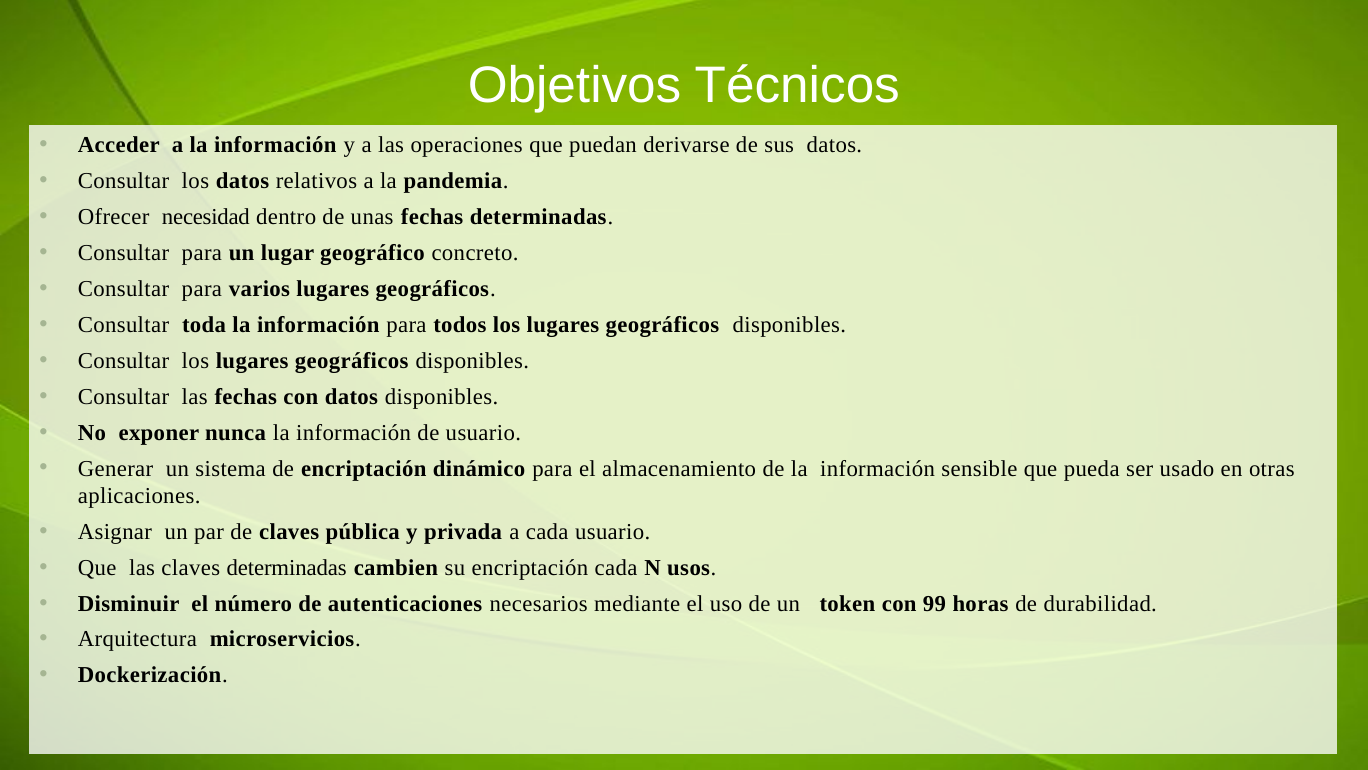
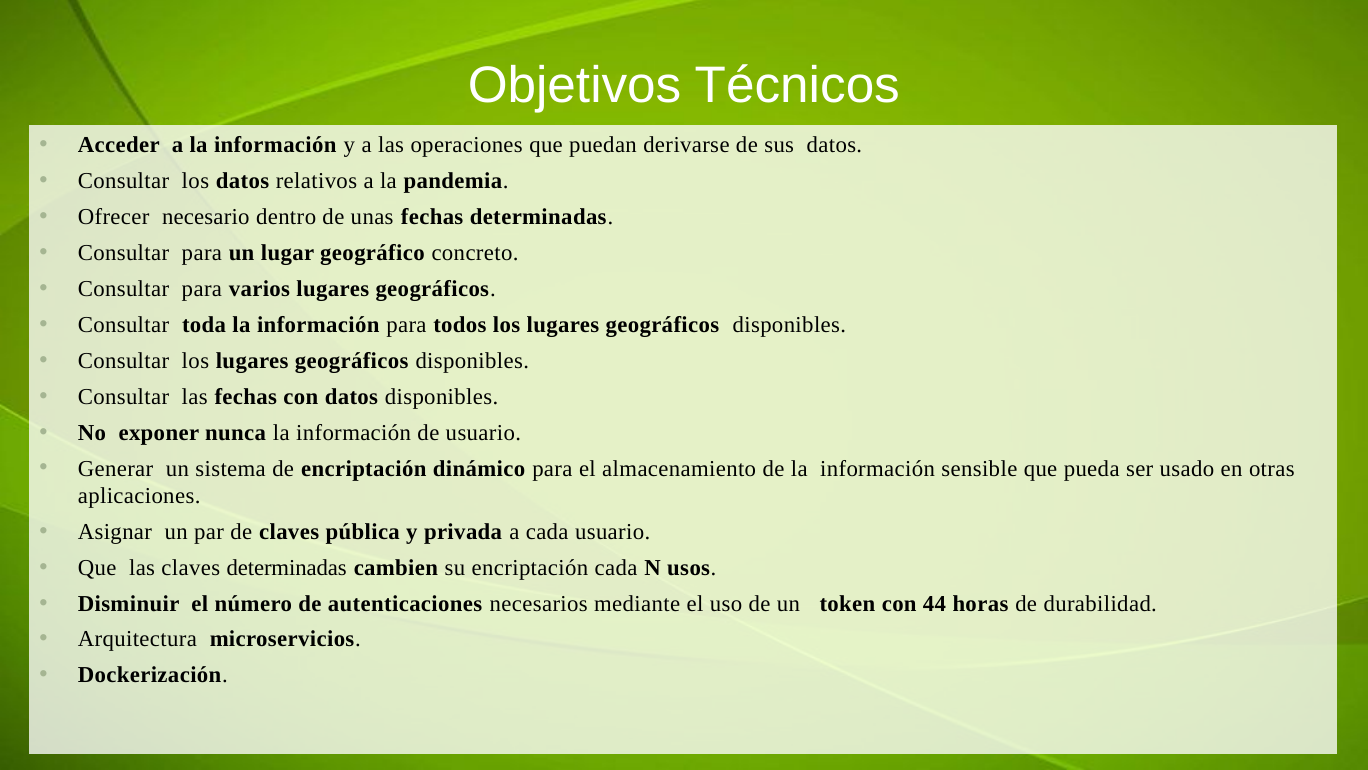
necesidad: necesidad -> necesario
99: 99 -> 44
